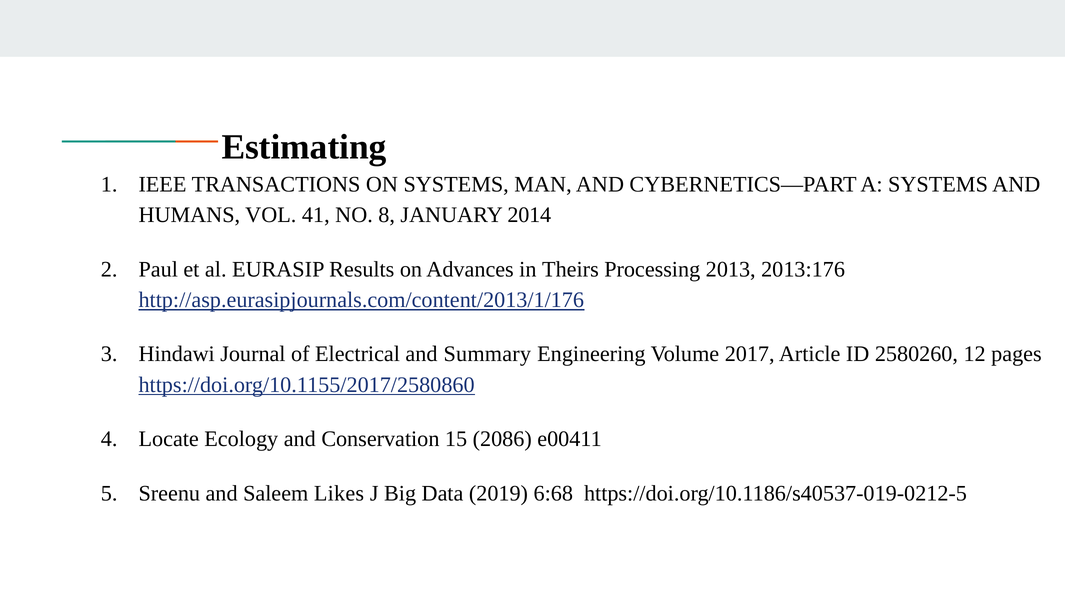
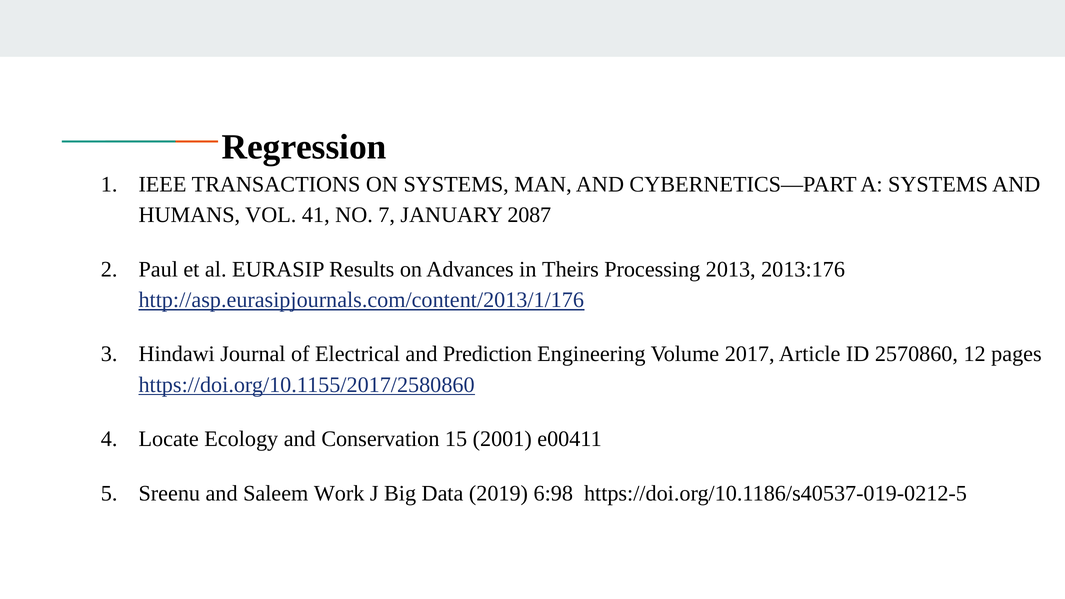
Estimating: Estimating -> Regression
8: 8 -> 7
2014: 2014 -> 2087
Summary: Summary -> Prediction
2580260: 2580260 -> 2570860
2086: 2086 -> 2001
Likes: Likes -> Work
6:68: 6:68 -> 6:98
